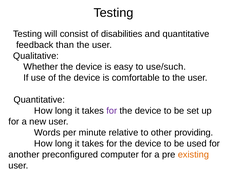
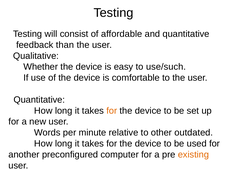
disabilities: disabilities -> affordable
for at (112, 111) colour: purple -> orange
providing: providing -> outdated
